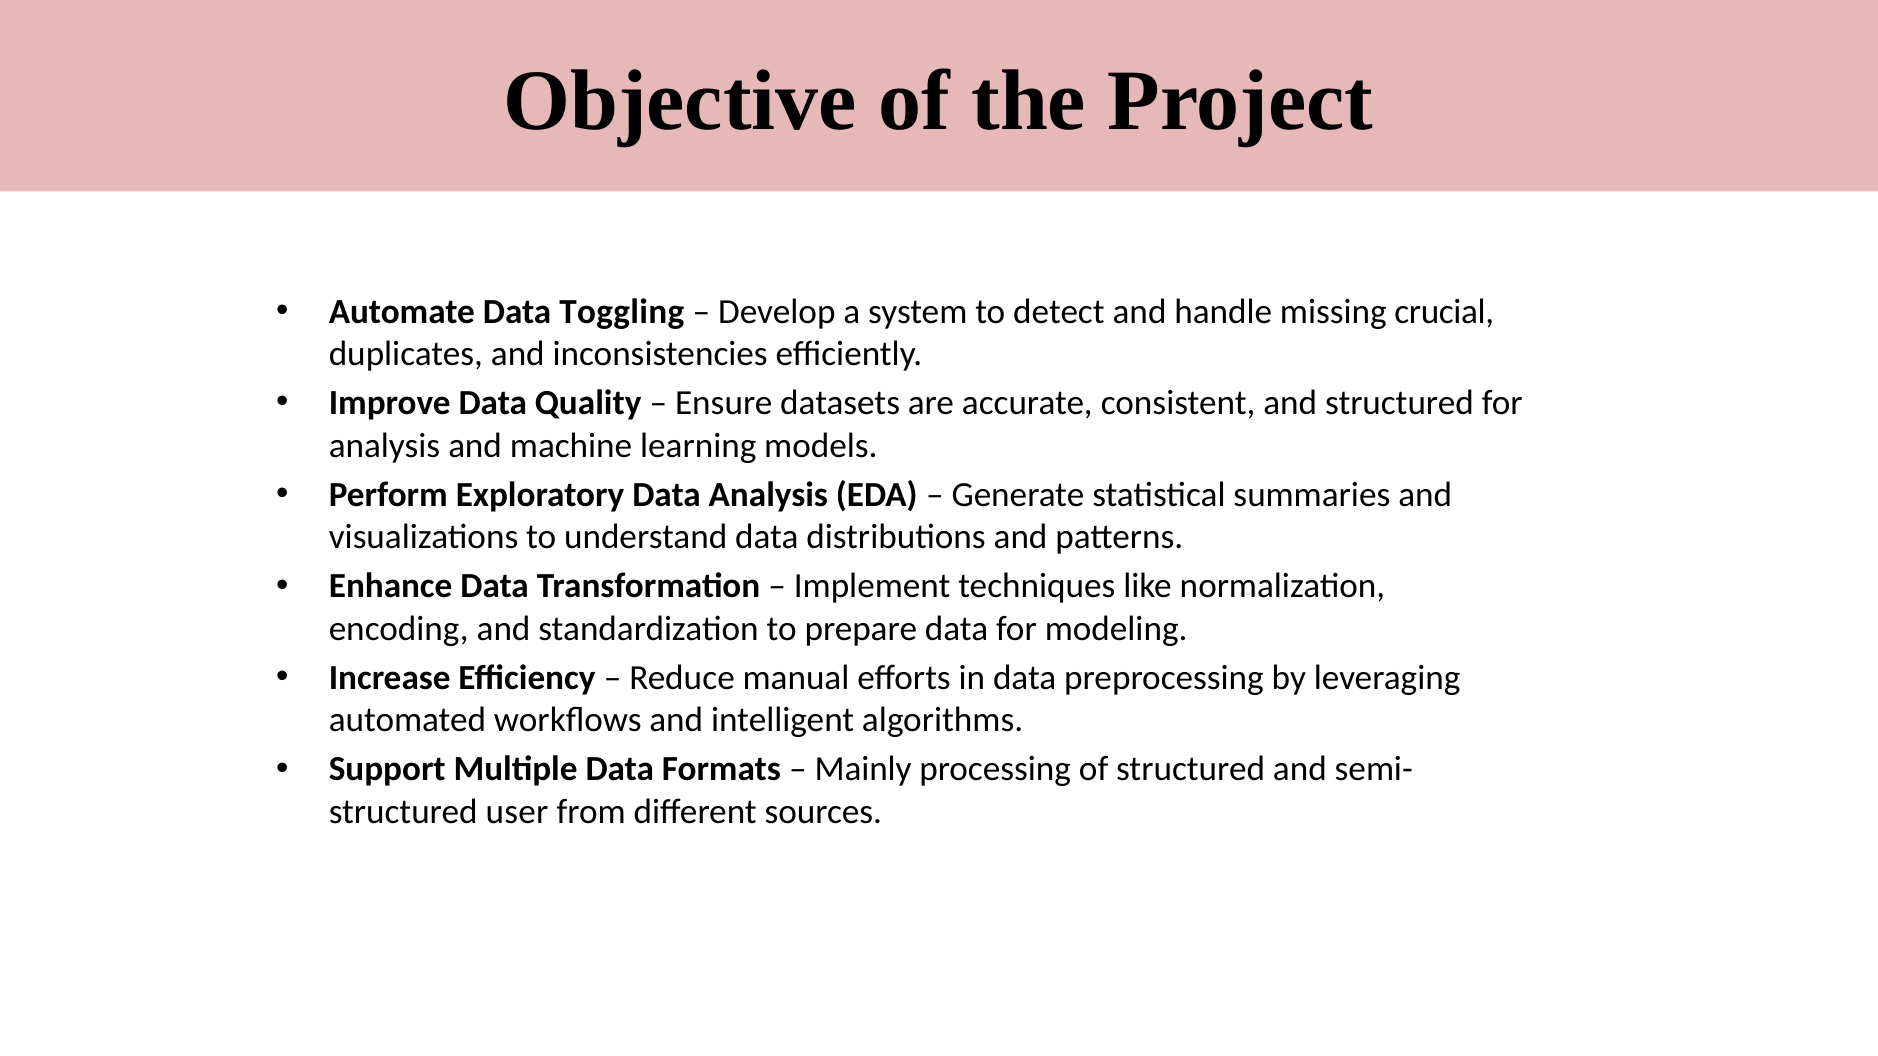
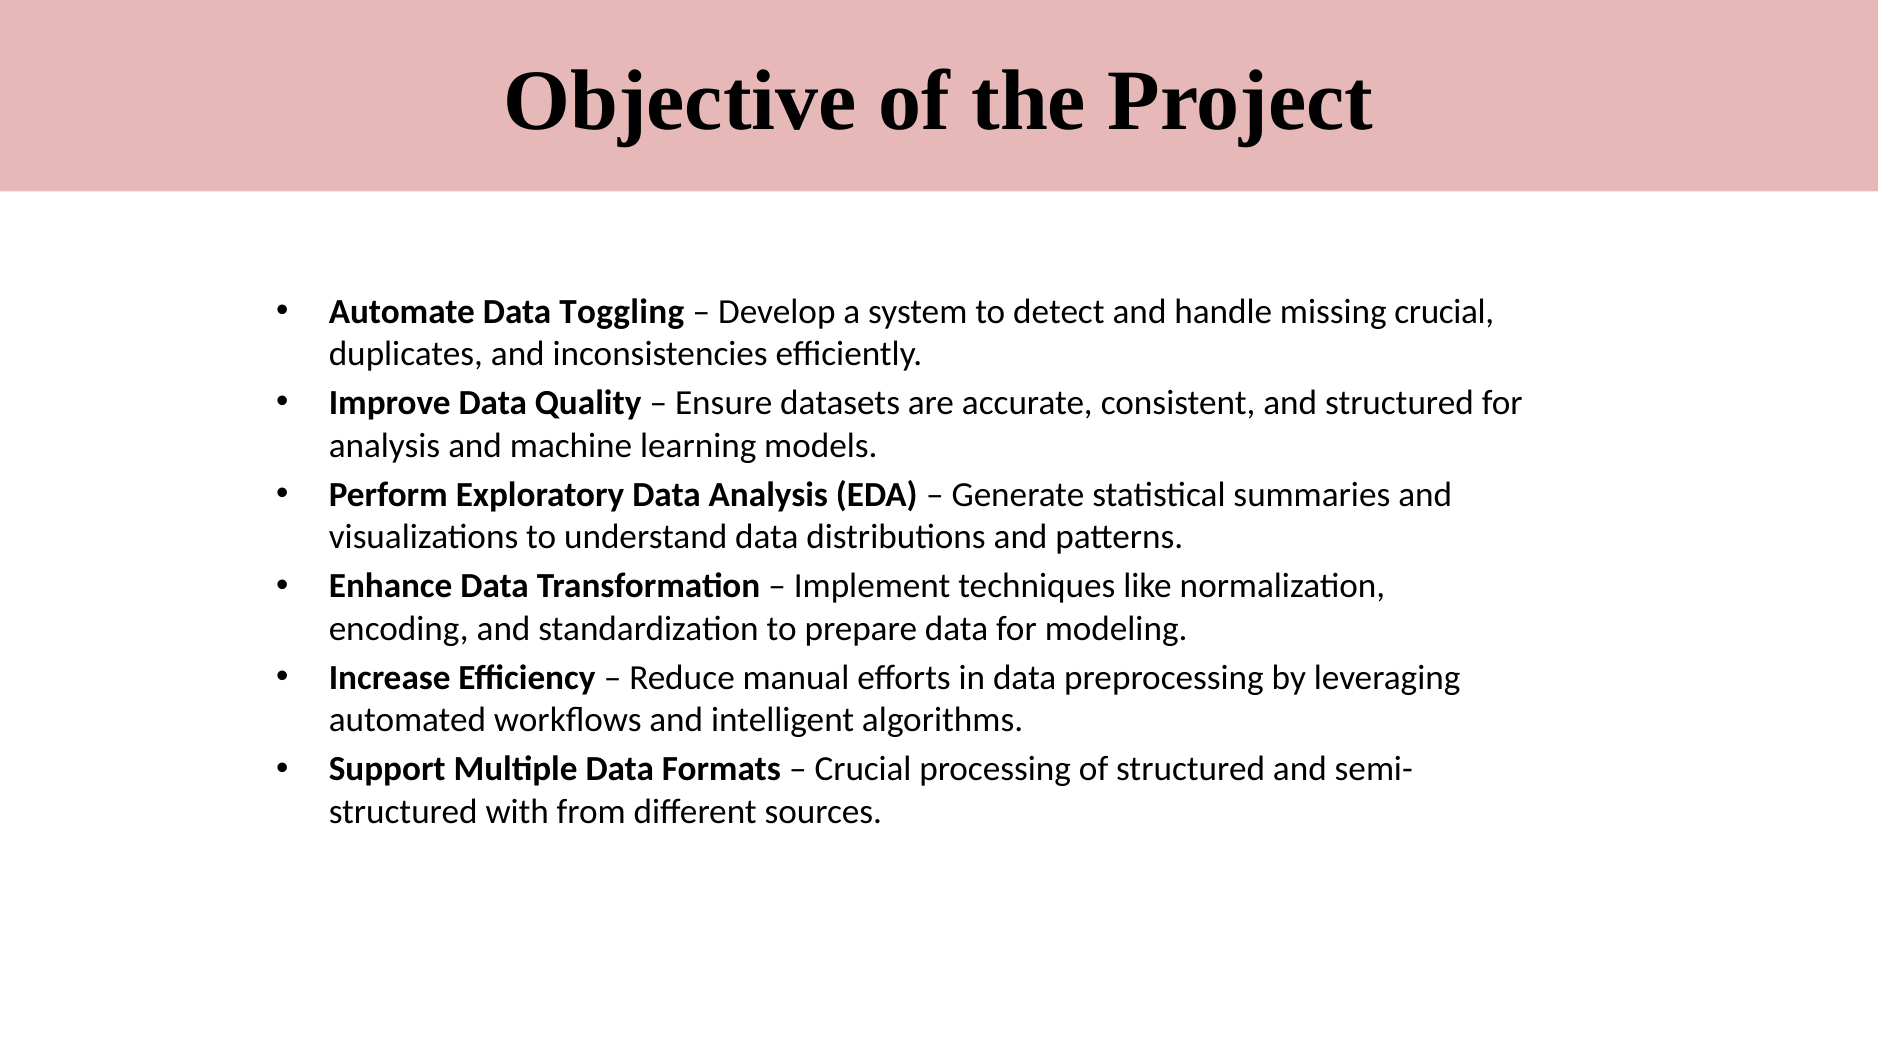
Mainly at (863, 770): Mainly -> Crucial
user: user -> with
